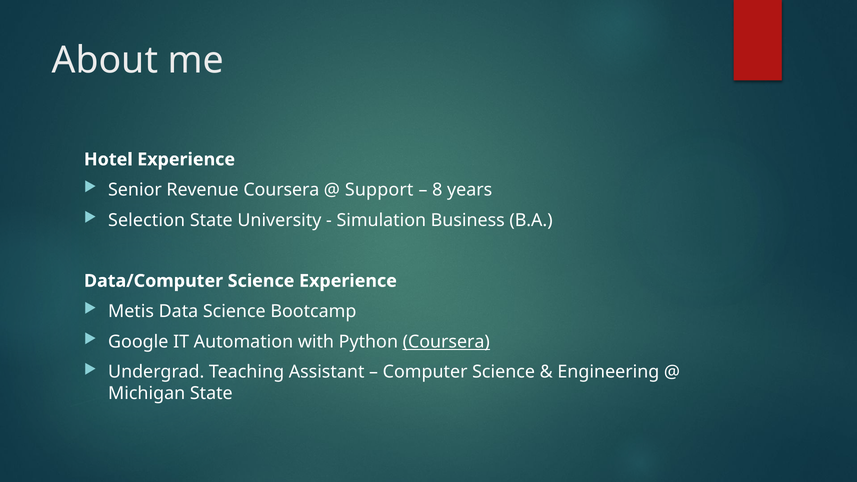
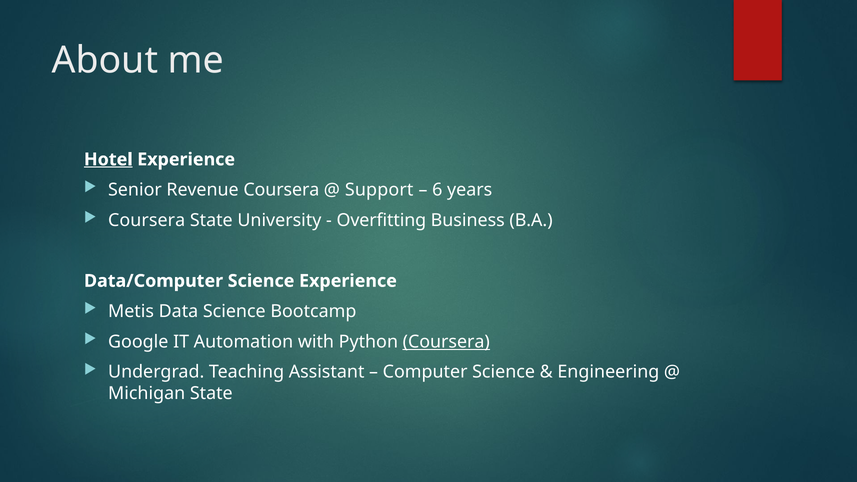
Hotel underline: none -> present
8: 8 -> 6
Selection at (147, 220): Selection -> Coursera
Simulation: Simulation -> Overfitting
